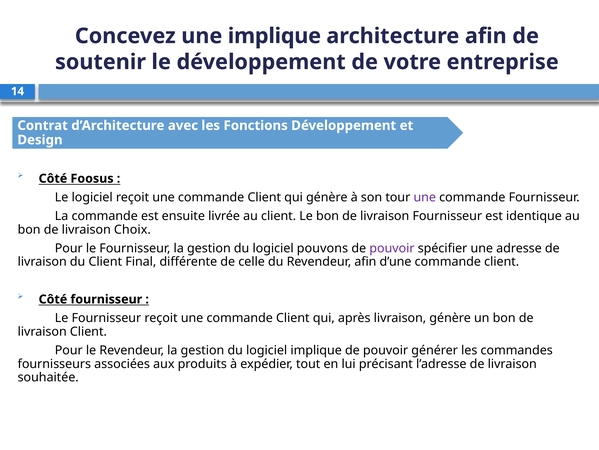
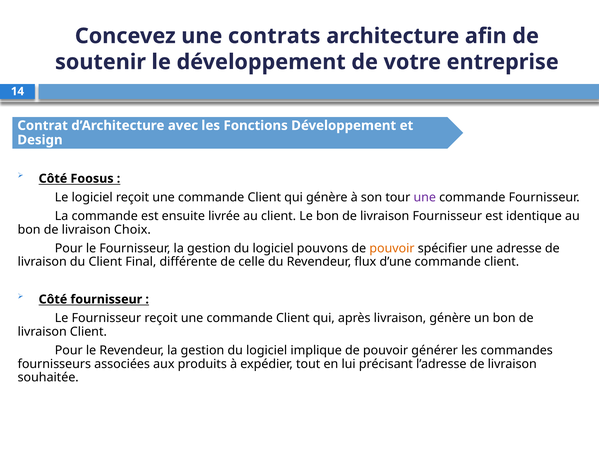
une implique: implique -> contrats
pouvoir at (392, 248) colour: purple -> orange
Revendeur afin: afin -> flux
